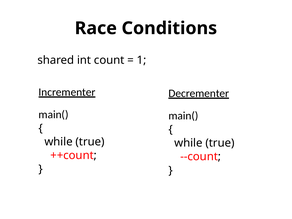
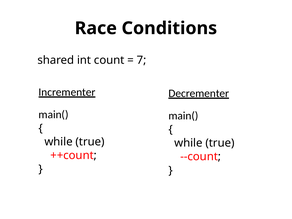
1: 1 -> 7
